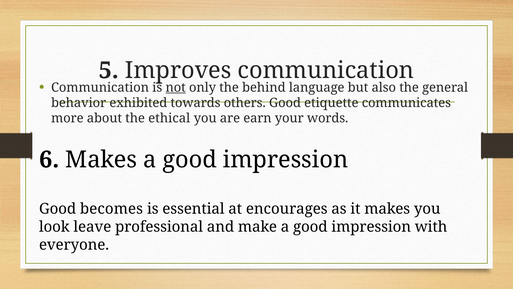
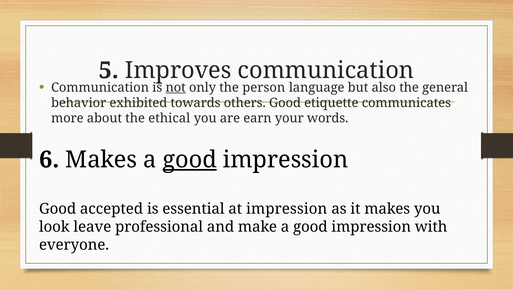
behind: behind -> person
good at (190, 159) underline: none -> present
becomes: becomes -> accepted
at encourages: encourages -> impression
